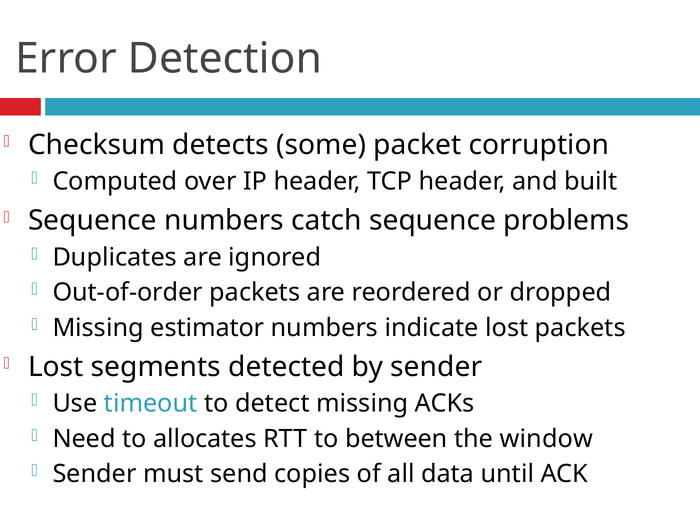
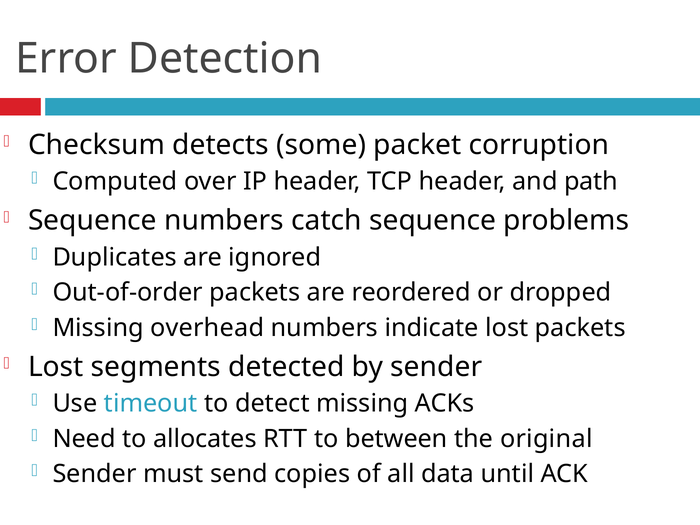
built: built -> path
estimator: estimator -> overhead
window: window -> original
